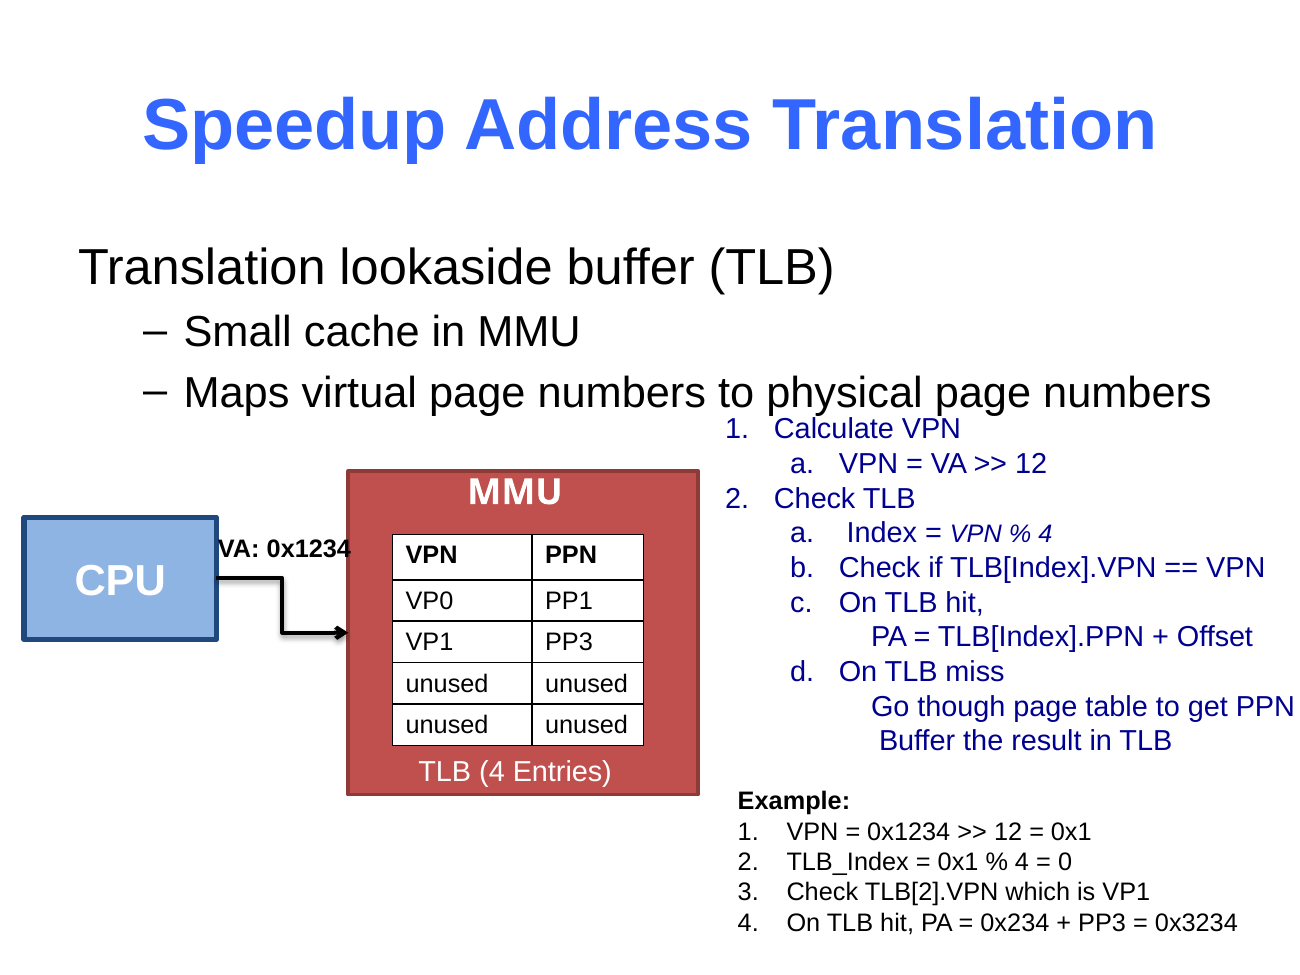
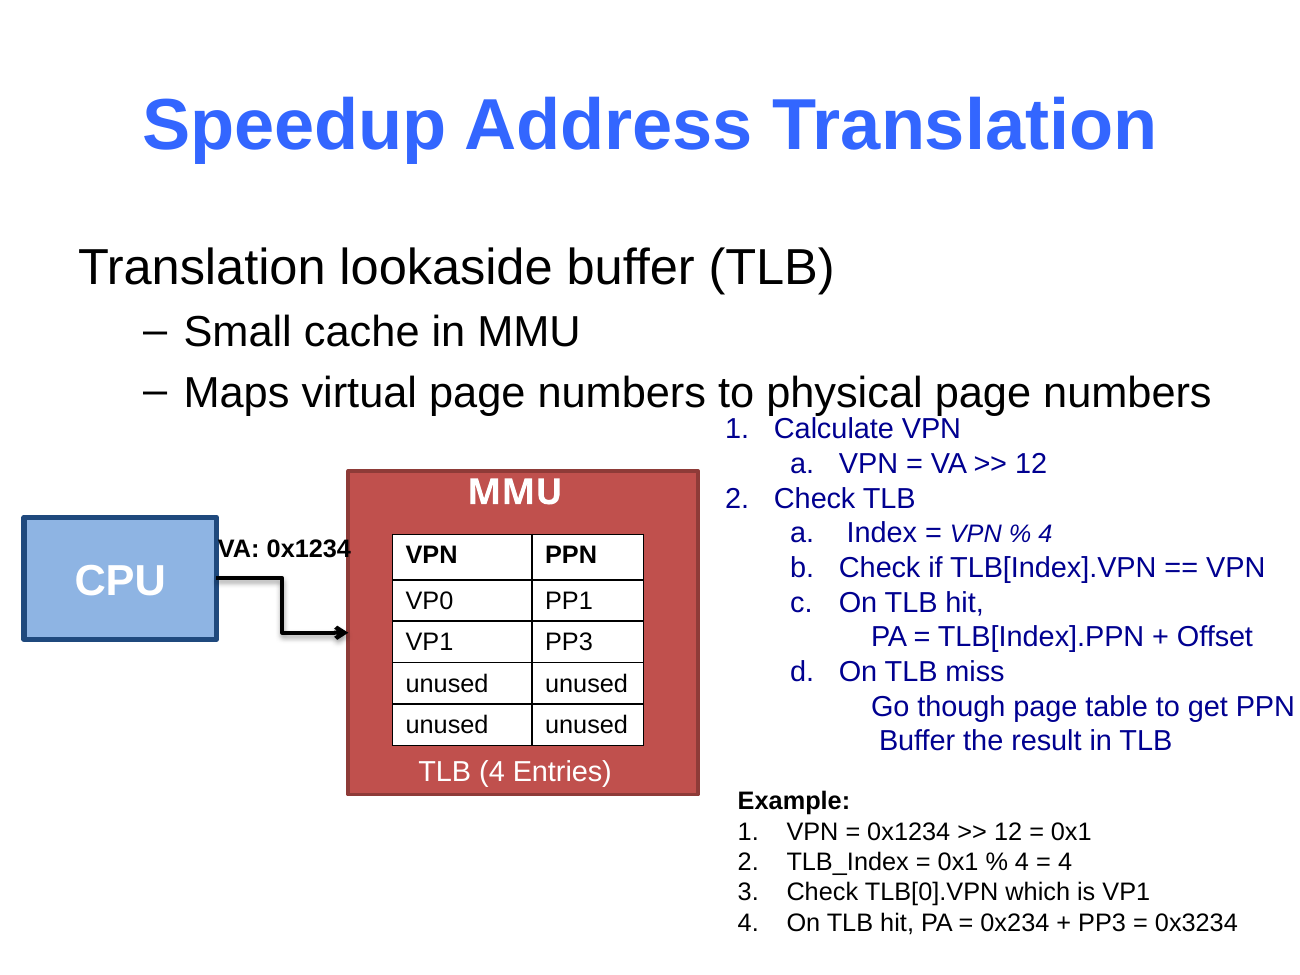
0 at (1065, 862): 0 -> 4
TLB[2].VPN: TLB[2].VPN -> TLB[0].VPN
